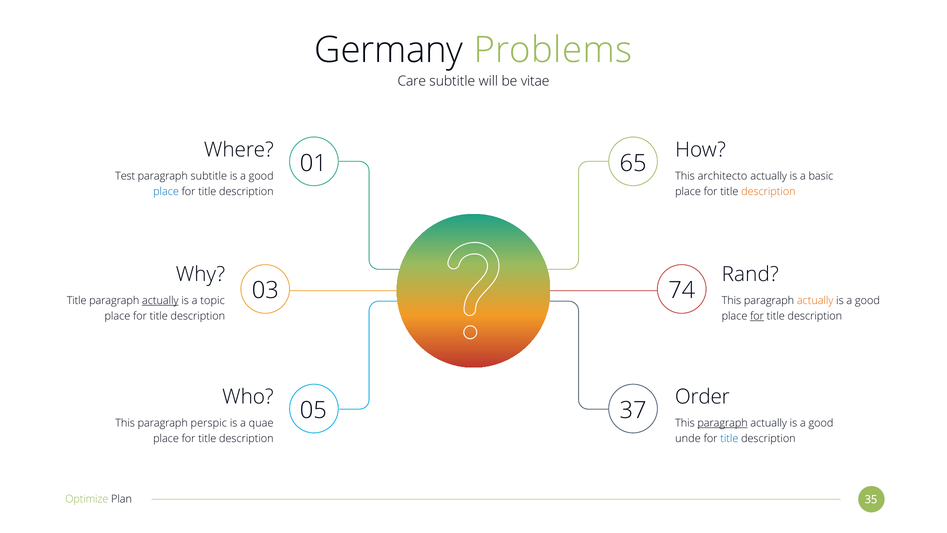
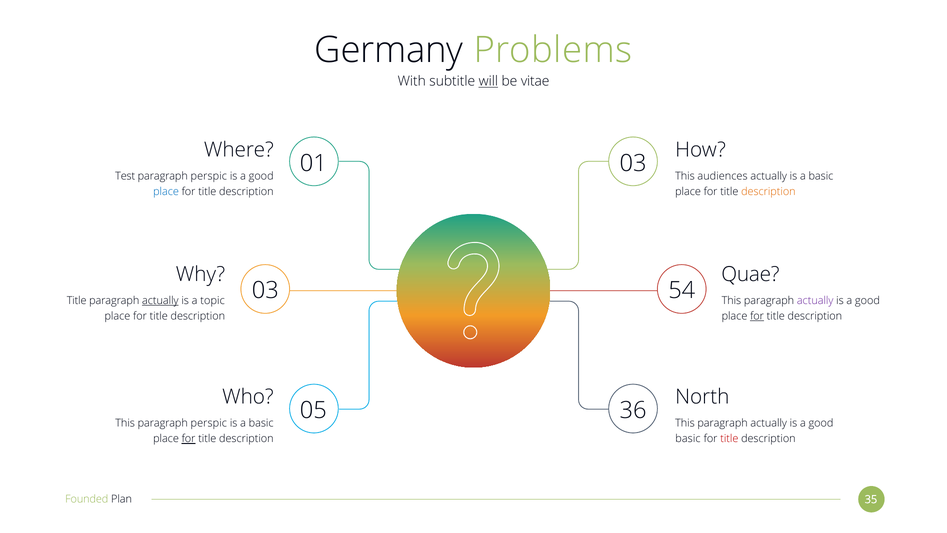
Care: Care -> With
will underline: none -> present
01 65: 65 -> 03
subtitle at (209, 176): subtitle -> perspic
architecto: architecto -> audiences
Rand: Rand -> Quae
74: 74 -> 54
actually at (815, 300) colour: orange -> purple
Order: Order -> North
37: 37 -> 36
quae at (261, 423): quae -> basic
paragraph at (723, 423) underline: present -> none
for at (189, 439) underline: none -> present
unde at (688, 439): unde -> basic
title at (729, 439) colour: blue -> red
Optimize: Optimize -> Founded
